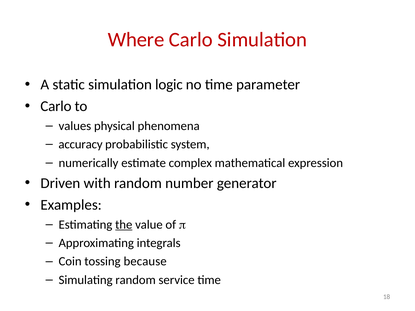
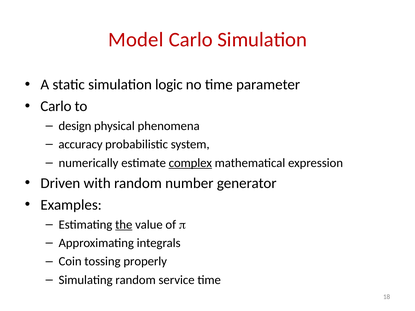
Where: Where -> Model
values: values -> design
complex underline: none -> present
because: because -> properly
